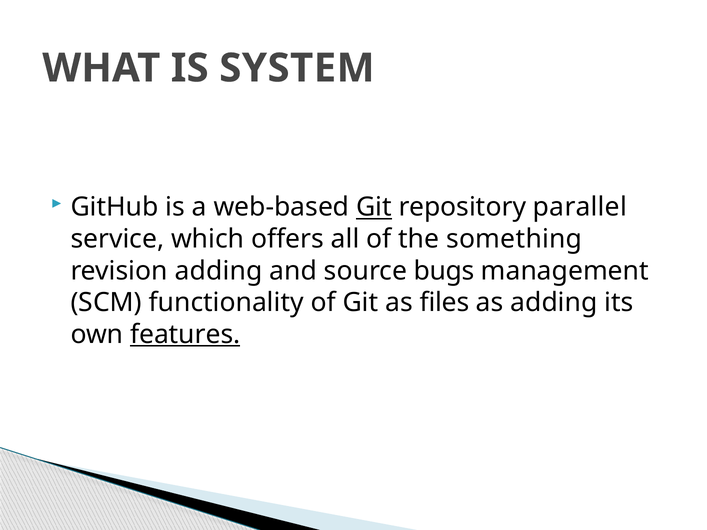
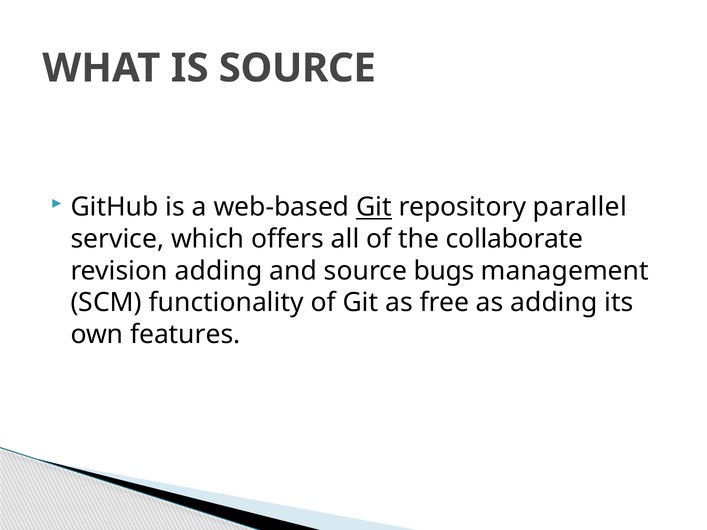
IS SYSTEM: SYSTEM -> SOURCE
something: something -> collaborate
files: files -> free
features underline: present -> none
